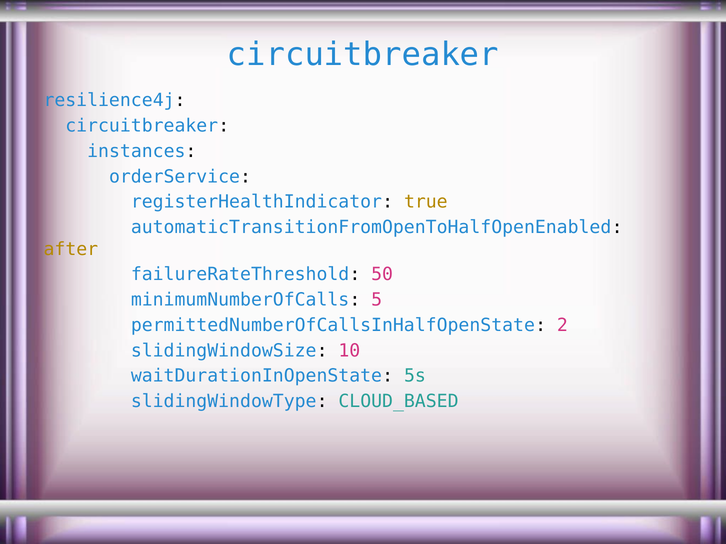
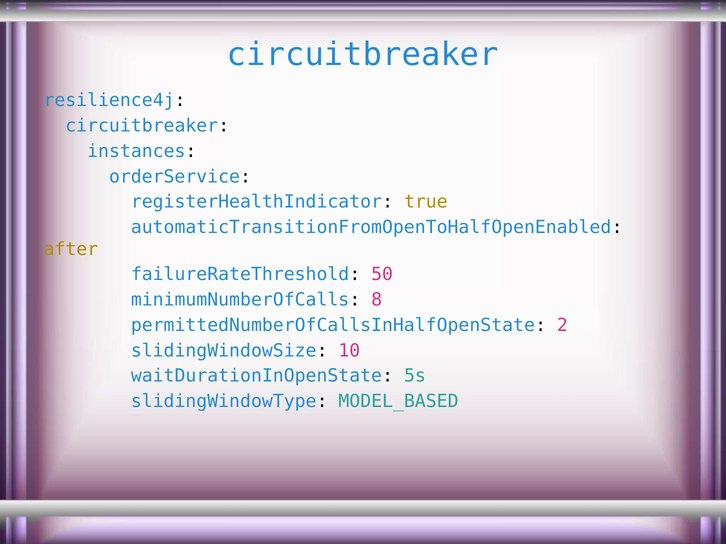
5: 5 -> 8
CLOUD_BASED: CLOUD_BASED -> MODEL_BASED
